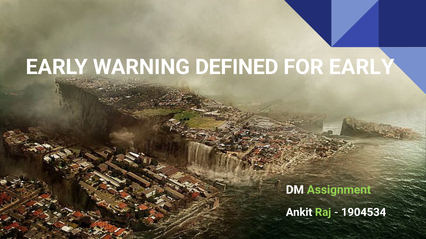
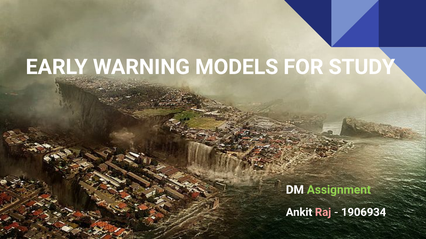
DEFINED: DEFINED -> MODELS
FOR EARLY: EARLY -> STUDY
Raj colour: light green -> pink
1904534: 1904534 -> 1906934
